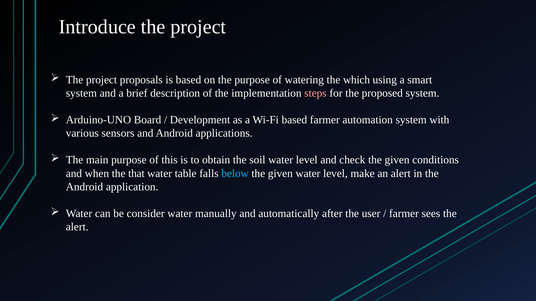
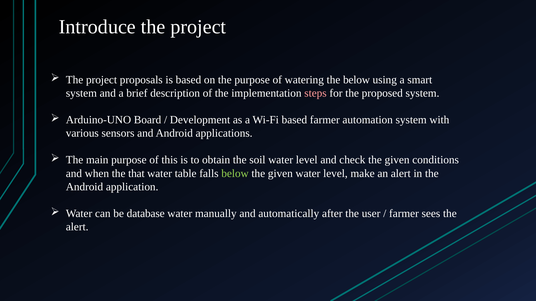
the which: which -> below
below at (235, 174) colour: light blue -> light green
consider: consider -> database
